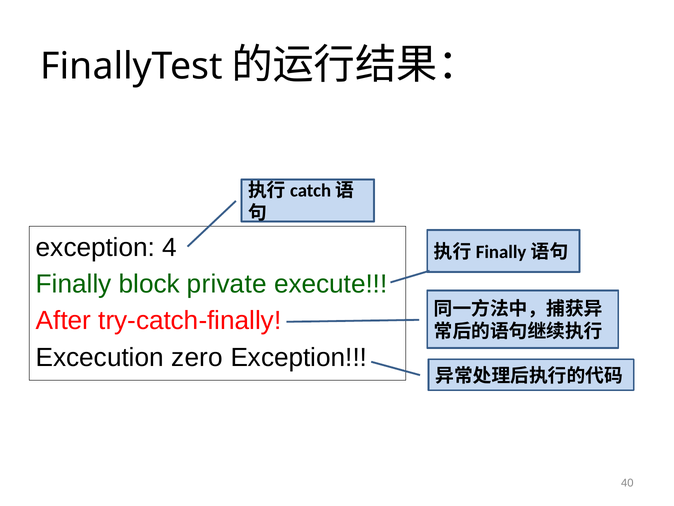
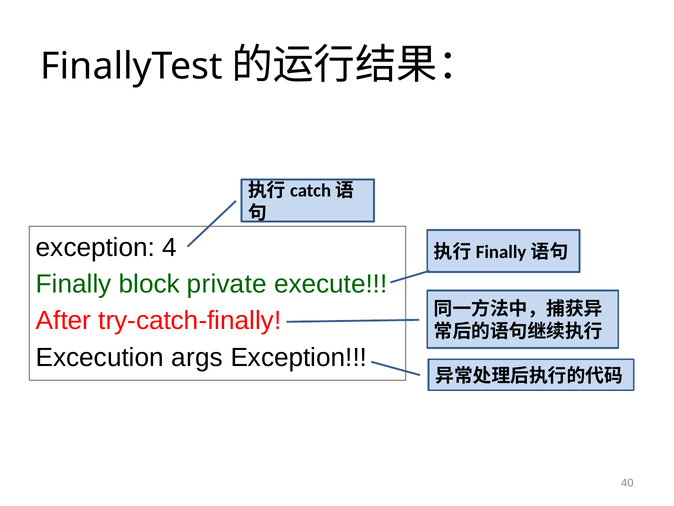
zero: zero -> args
